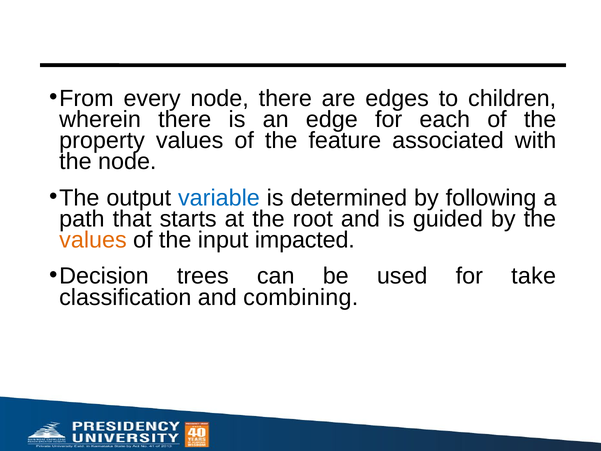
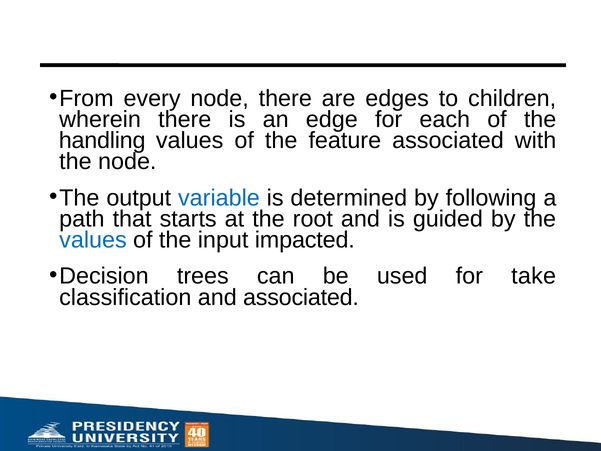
property: property -> handling
values at (93, 240) colour: orange -> blue
and combining: combining -> associated
